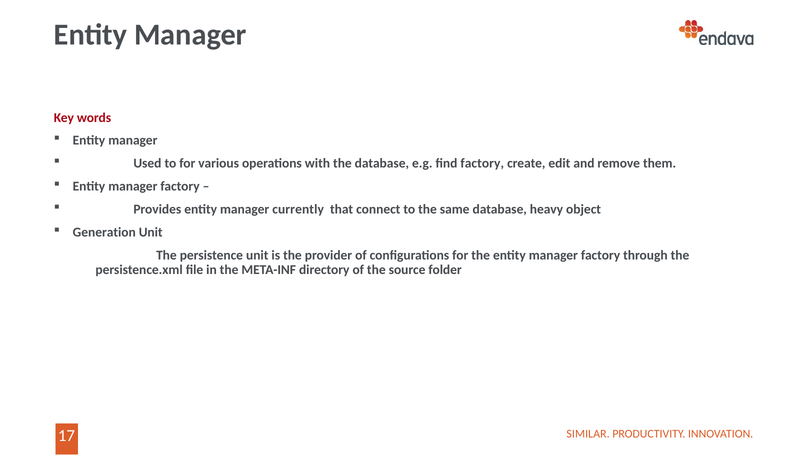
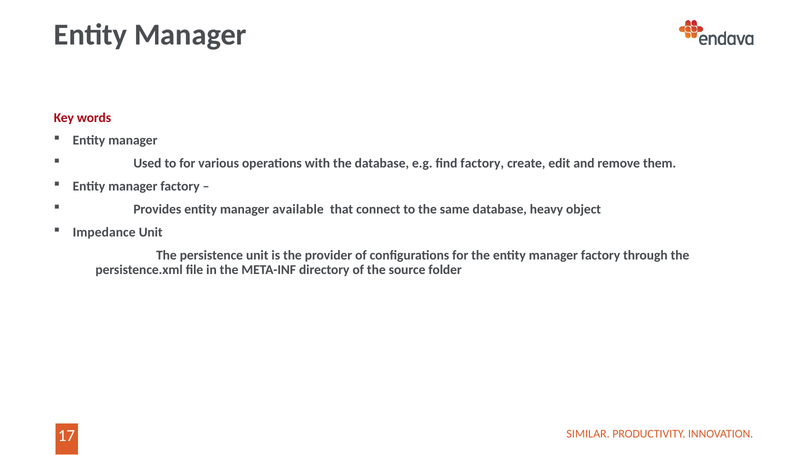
currently: currently -> available
Generation: Generation -> Impedance
